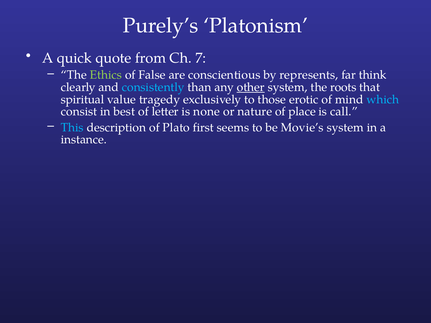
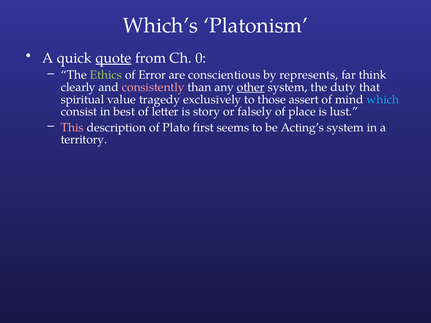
Purely’s: Purely’s -> Which’s
quote underline: none -> present
7: 7 -> 0
False: False -> Error
consistently colour: light blue -> pink
roots: roots -> duty
erotic: erotic -> assert
none: none -> story
nature: nature -> falsely
call: call -> lust
This colour: light blue -> pink
Movie’s: Movie’s -> Acting’s
instance: instance -> territory
